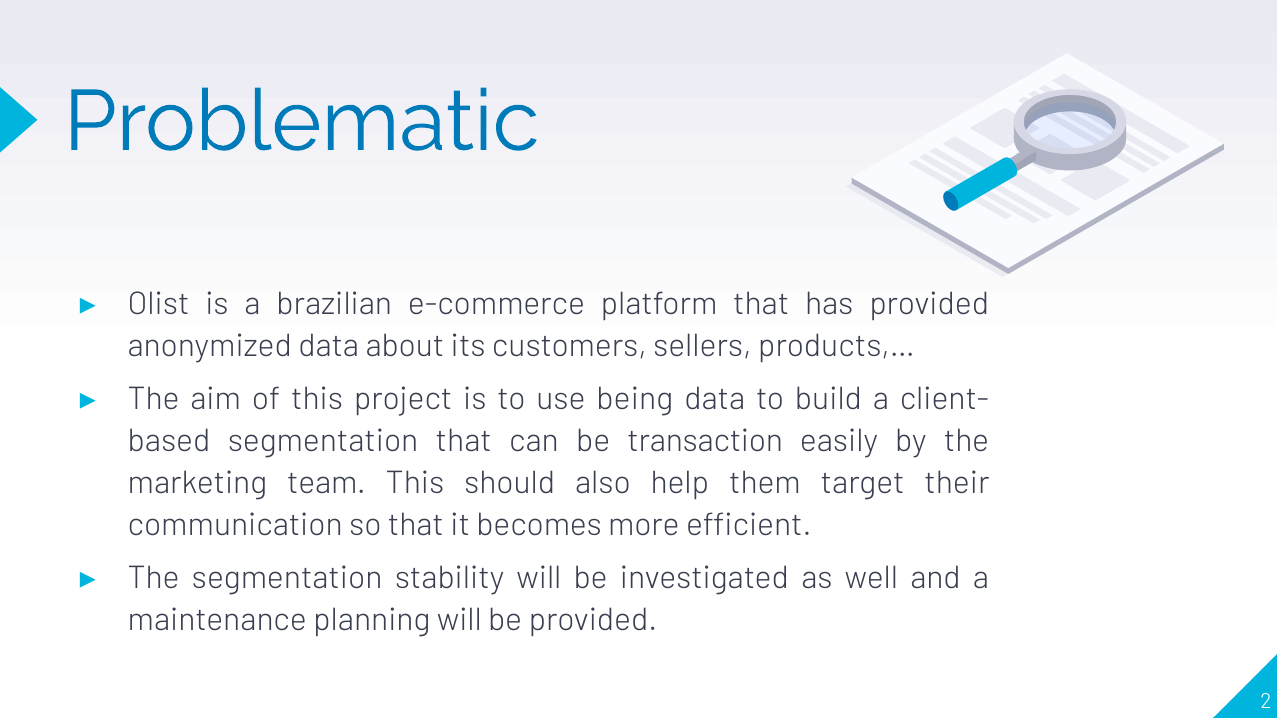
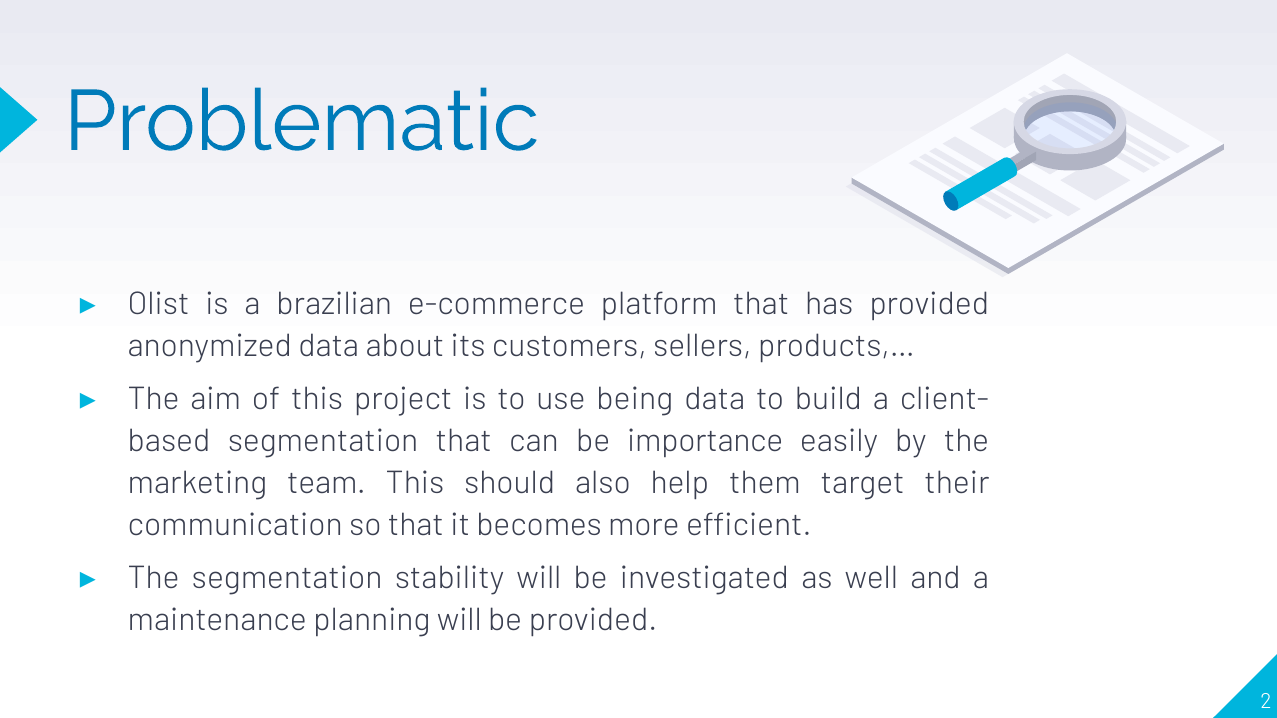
transaction: transaction -> importance
